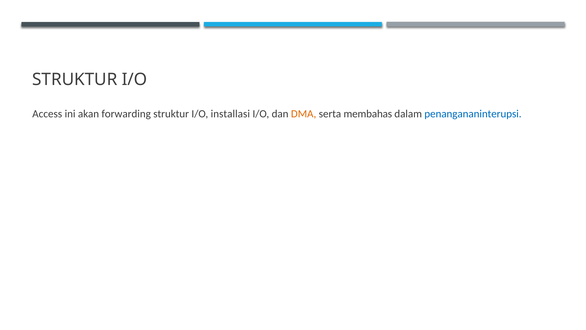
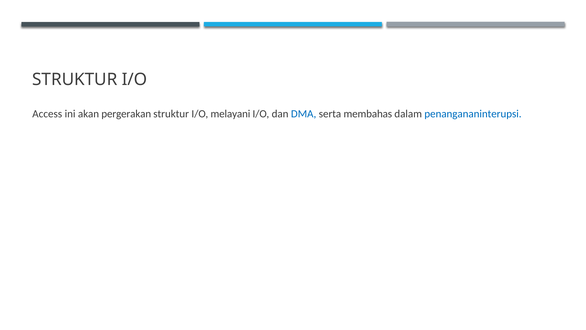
forwarding: forwarding -> pergerakan
installasi: installasi -> melayani
DMA colour: orange -> blue
